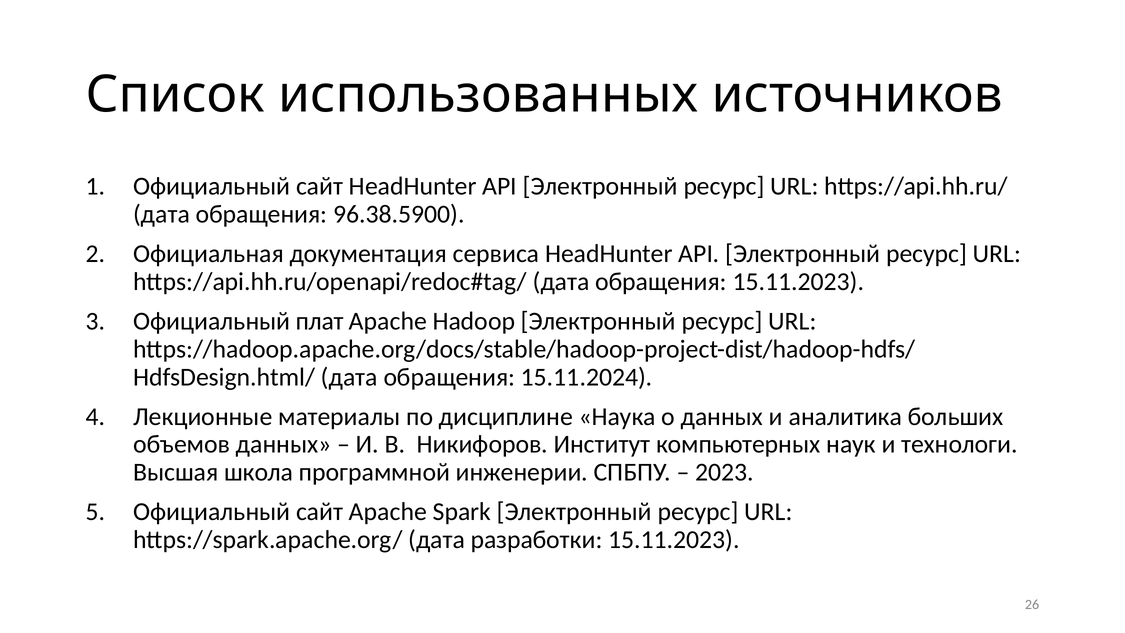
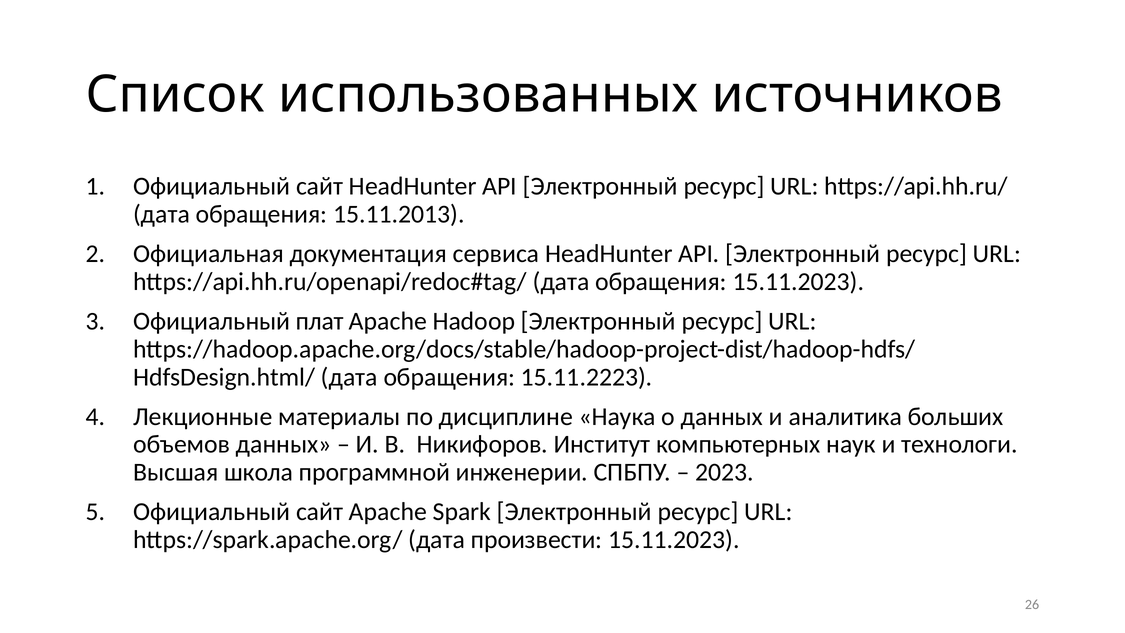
96.38.5900: 96.38.5900 -> 15.11.2013
15.11.2024: 15.11.2024 -> 15.11.2223
разработки: разработки -> произвести
